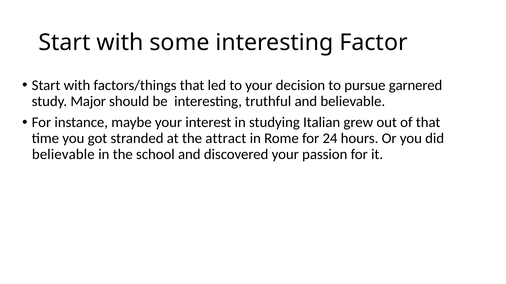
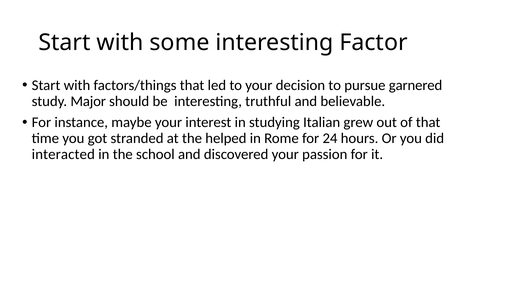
attract: attract -> helped
believable at (63, 155): believable -> interacted
